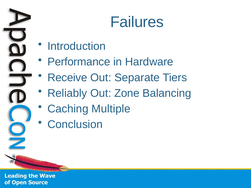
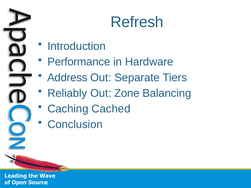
Failures: Failures -> Refresh
Receive: Receive -> Address
Multiple: Multiple -> Cached
